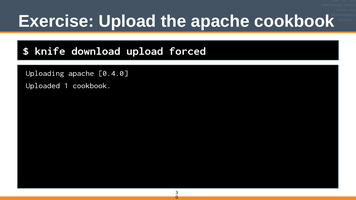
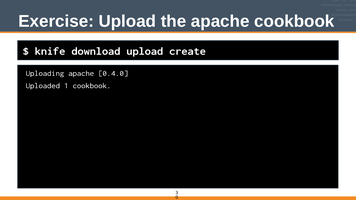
forced: forced -> create
